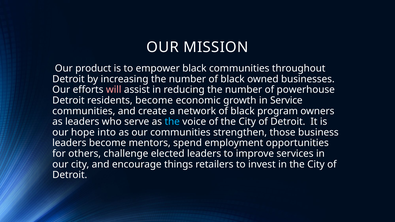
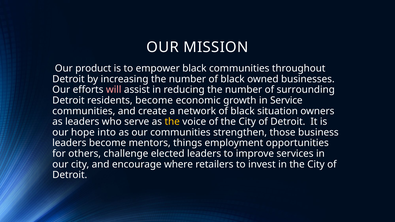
powerhouse: powerhouse -> surrounding
program: program -> situation
the at (172, 122) colour: light blue -> yellow
spend: spend -> things
things: things -> where
